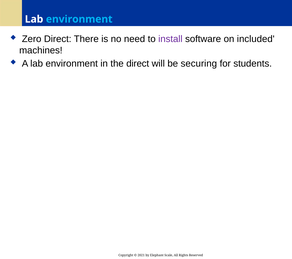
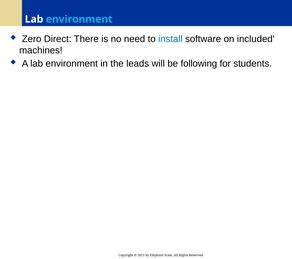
install colour: purple -> blue
the direct: direct -> leads
securing: securing -> following
